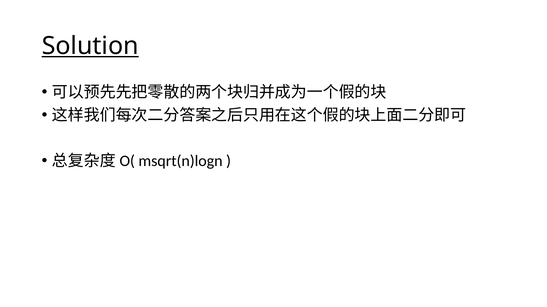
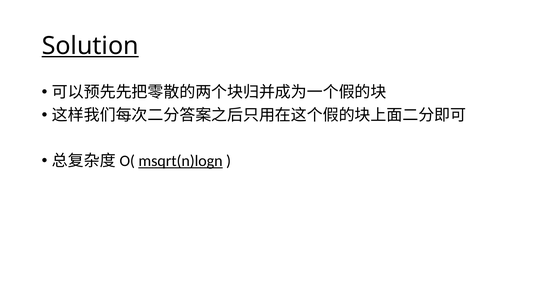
msqrt(n)logn underline: none -> present
